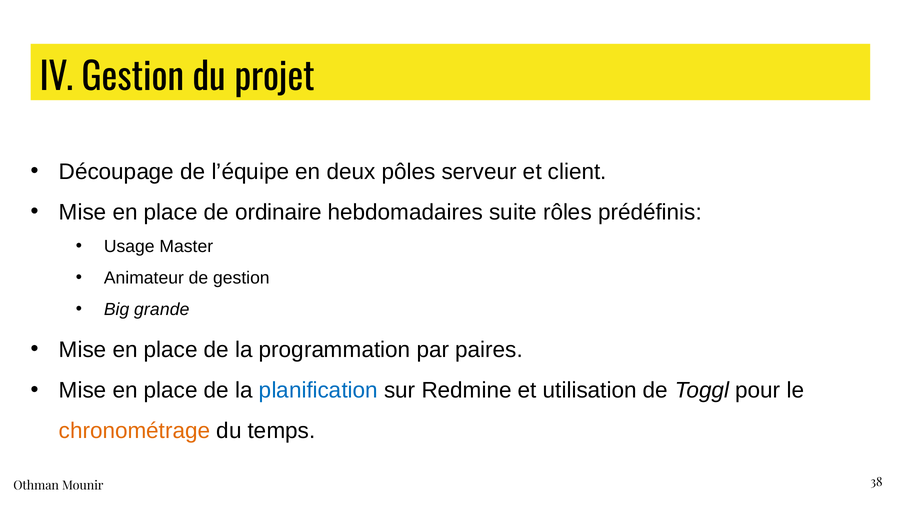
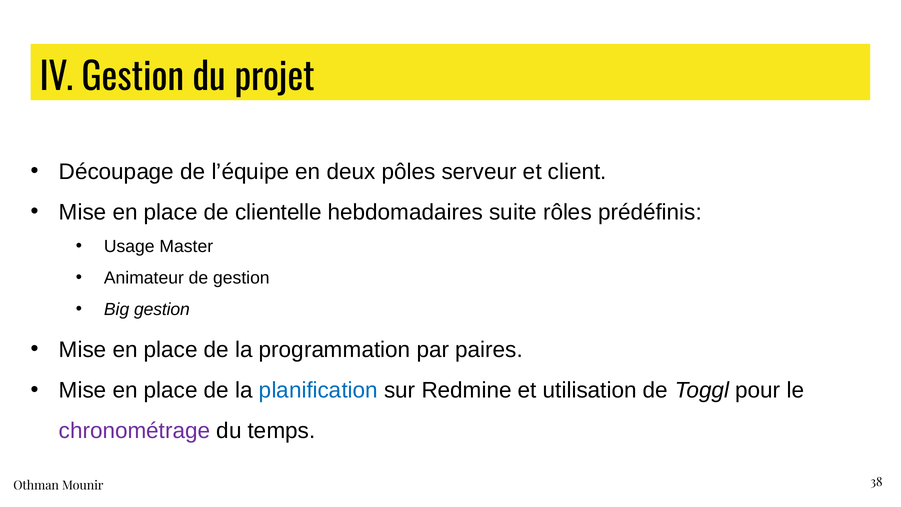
ordinaire: ordinaire -> clientelle
Big grande: grande -> gestion
chronométrage colour: orange -> purple
